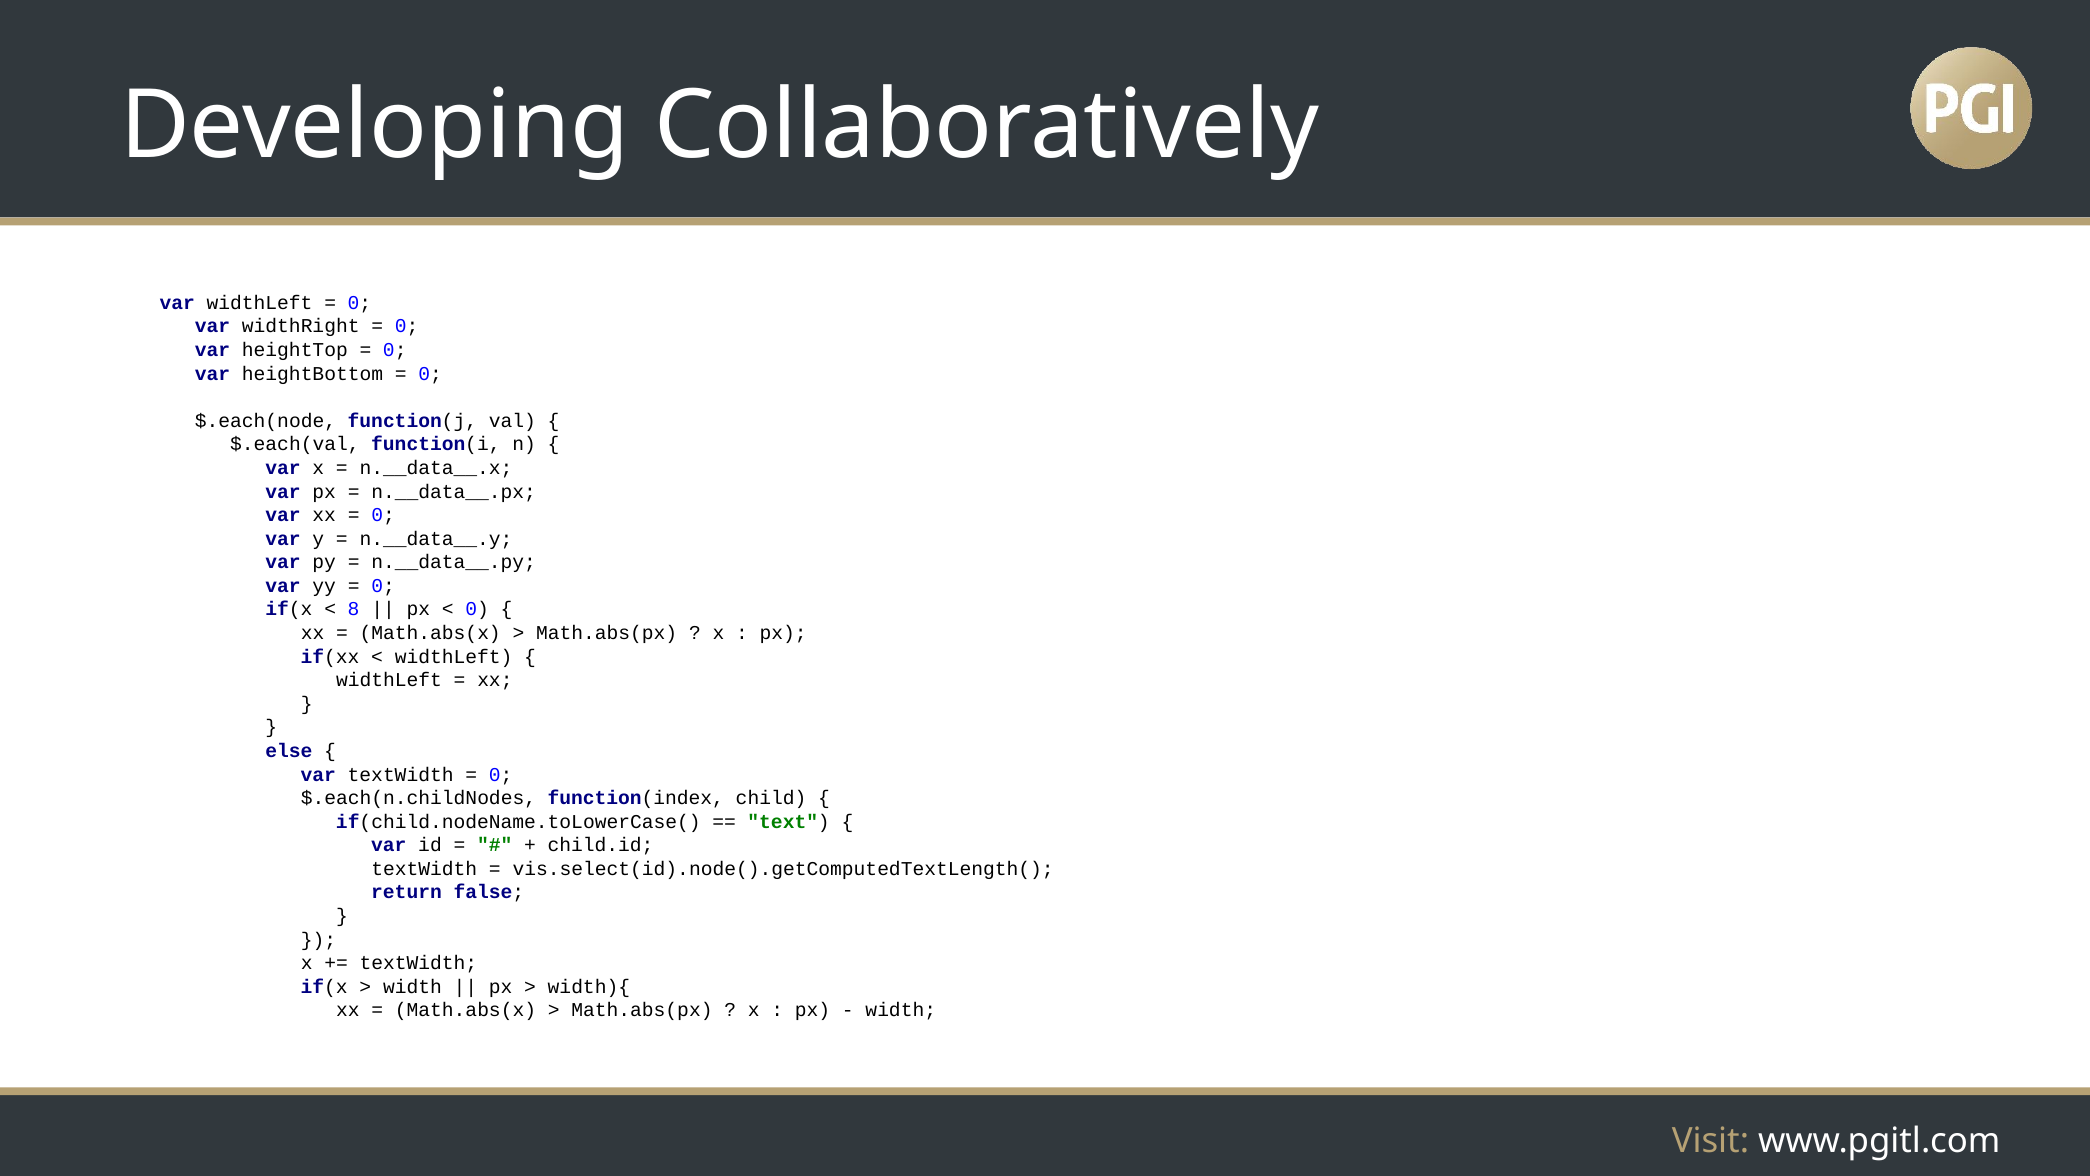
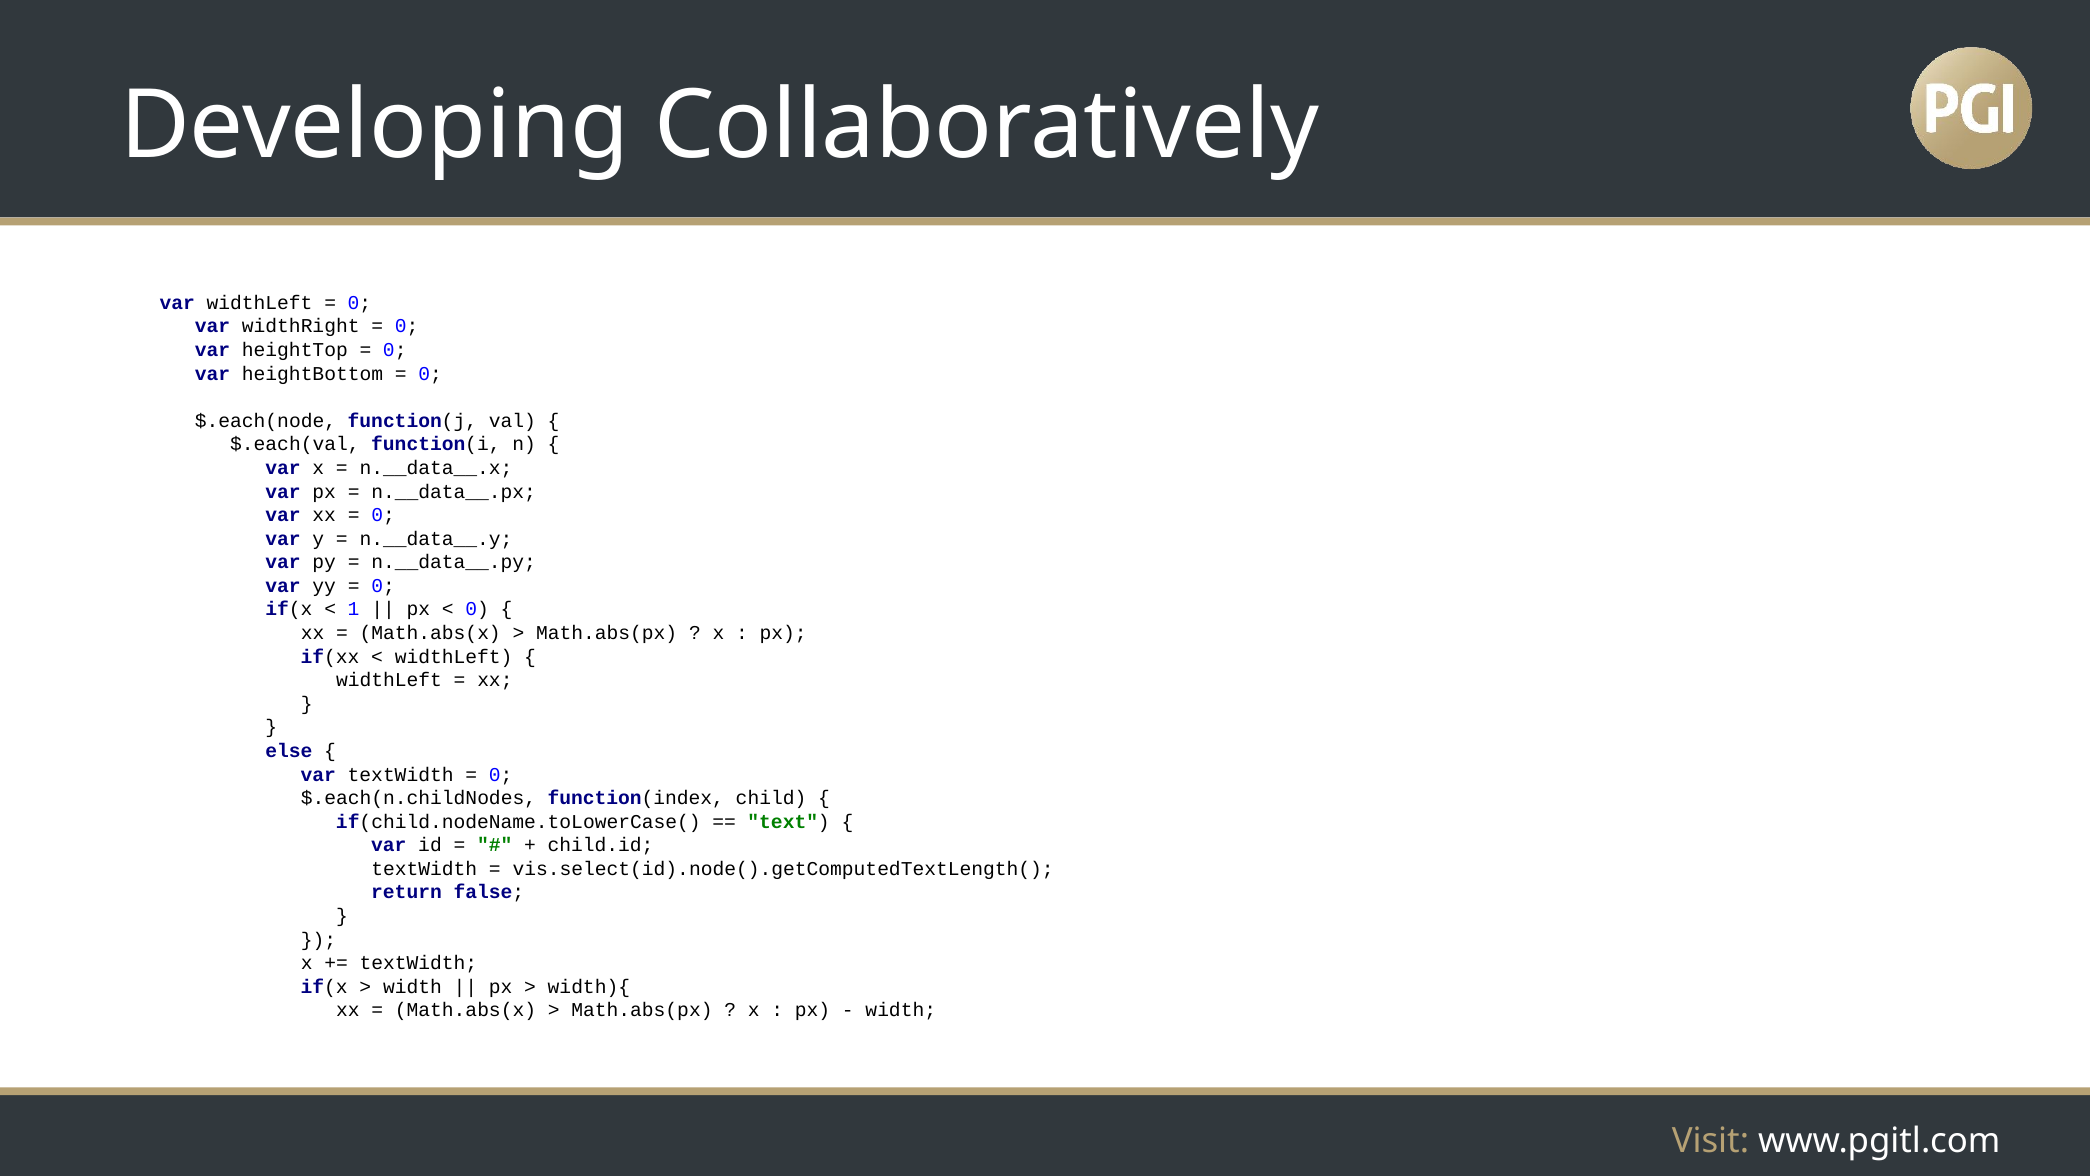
8: 8 -> 1
